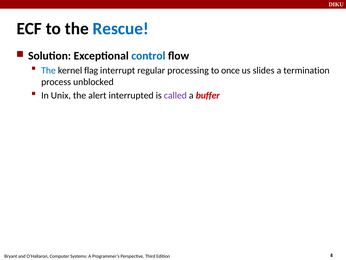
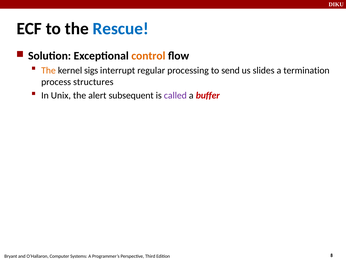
control colour: blue -> orange
The at (49, 70) colour: blue -> orange
flag: flag -> sigs
once: once -> send
unblocked: unblocked -> structures
interrupted: interrupted -> subsequent
